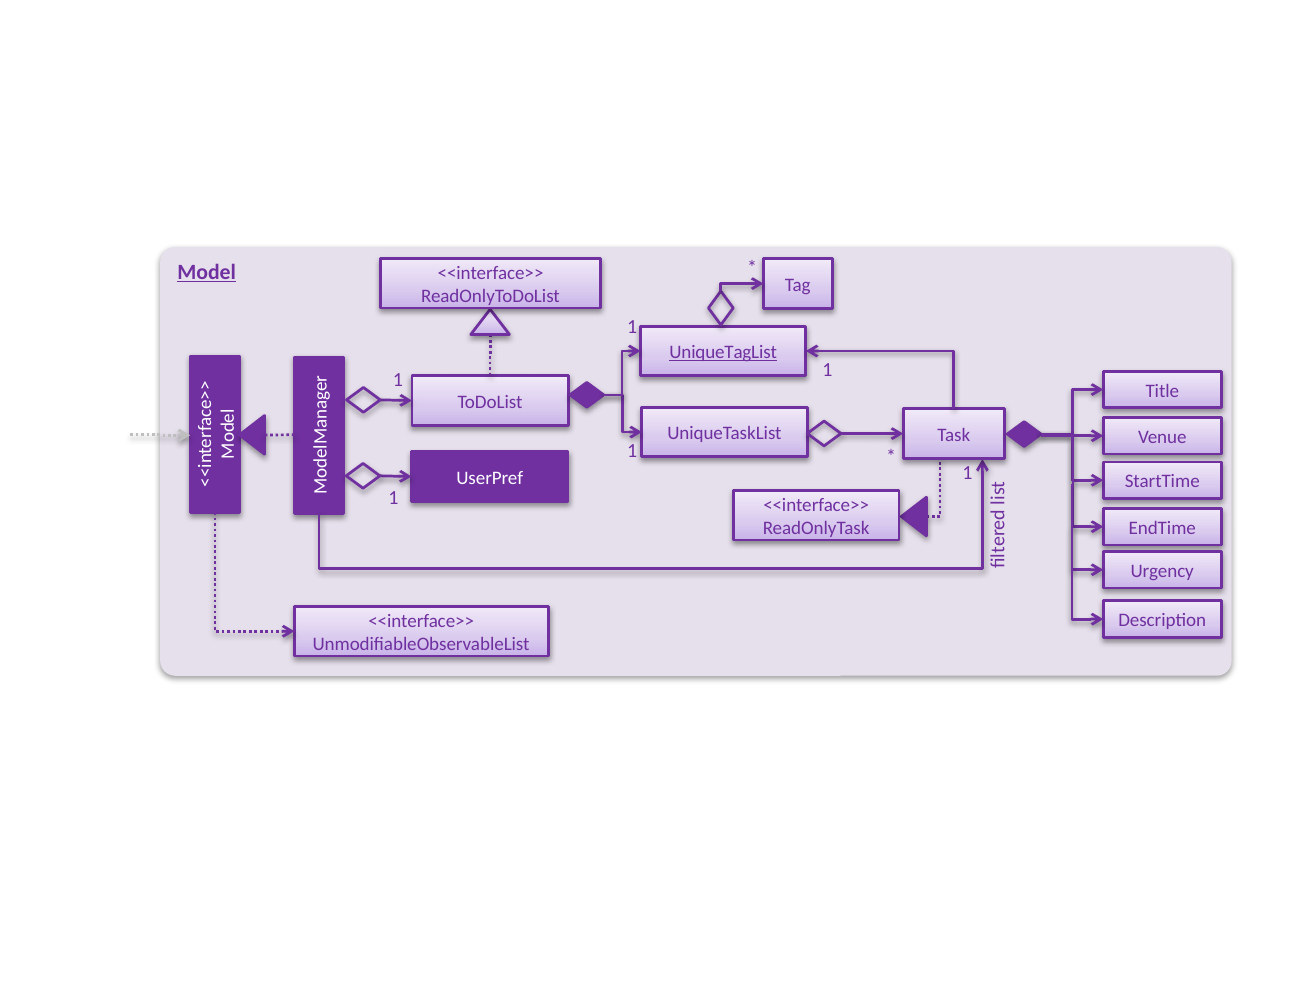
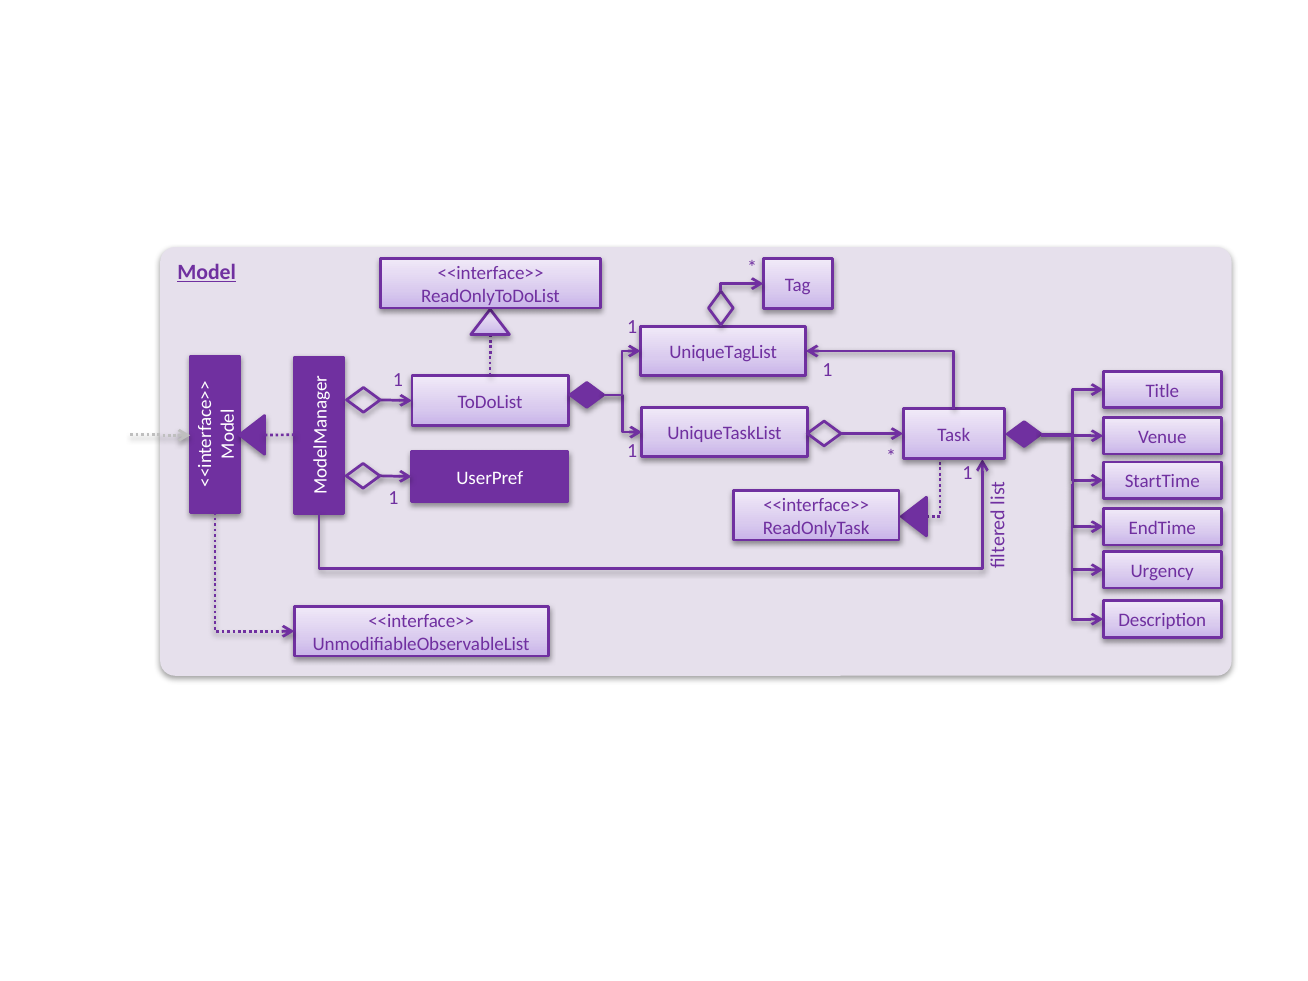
UniqueTagList underline: present -> none
